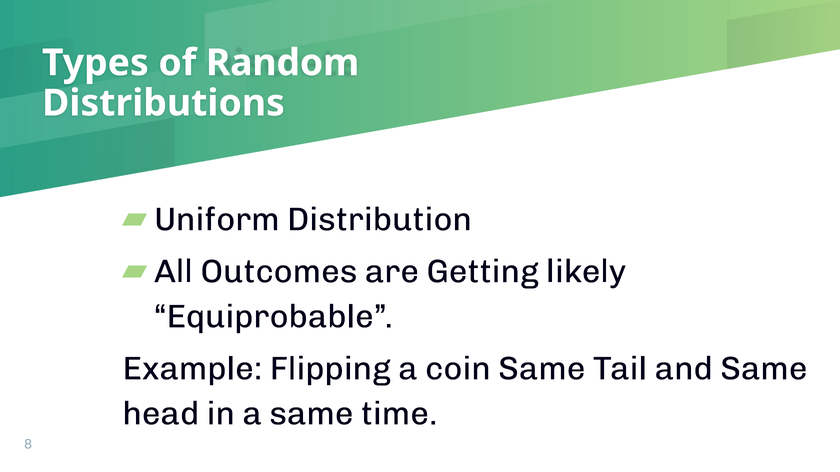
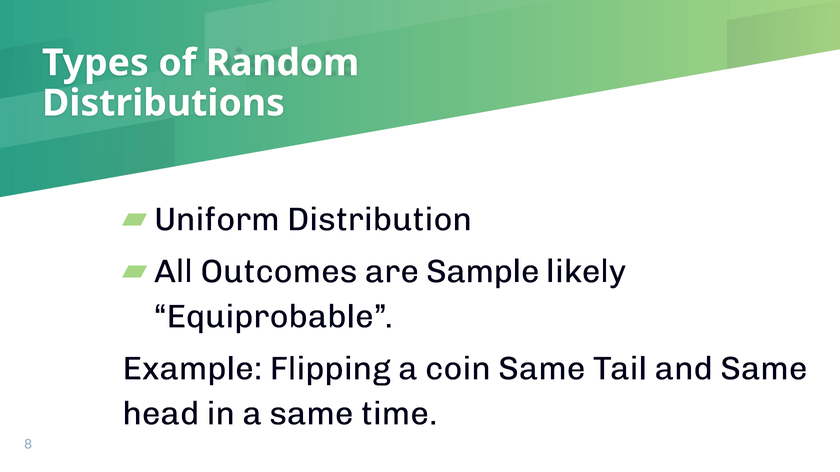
Getting: Getting -> Sample
